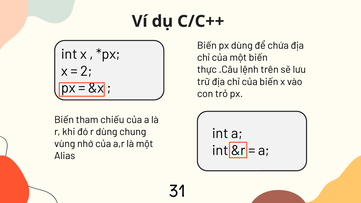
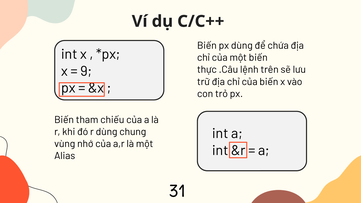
2: 2 -> 9
